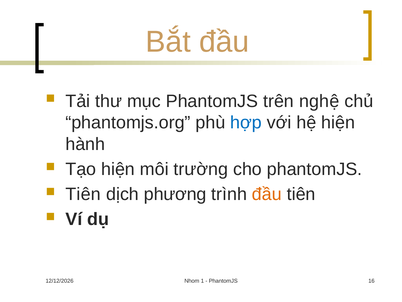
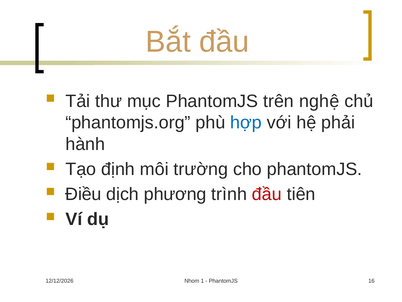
hệ hiện: hiện -> phải
Tạo hiện: hiện -> định
Tiên at (83, 194): Tiên -> Điều
đầu at (267, 194) colour: orange -> red
